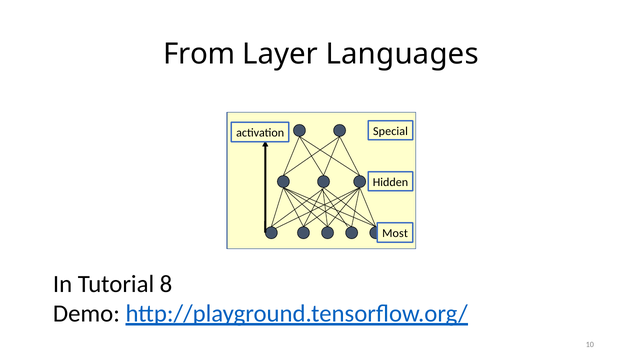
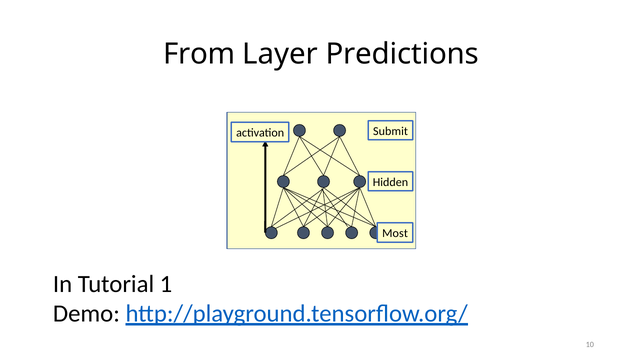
Languages: Languages -> Predictions
Special: Special -> Submit
8: 8 -> 1
